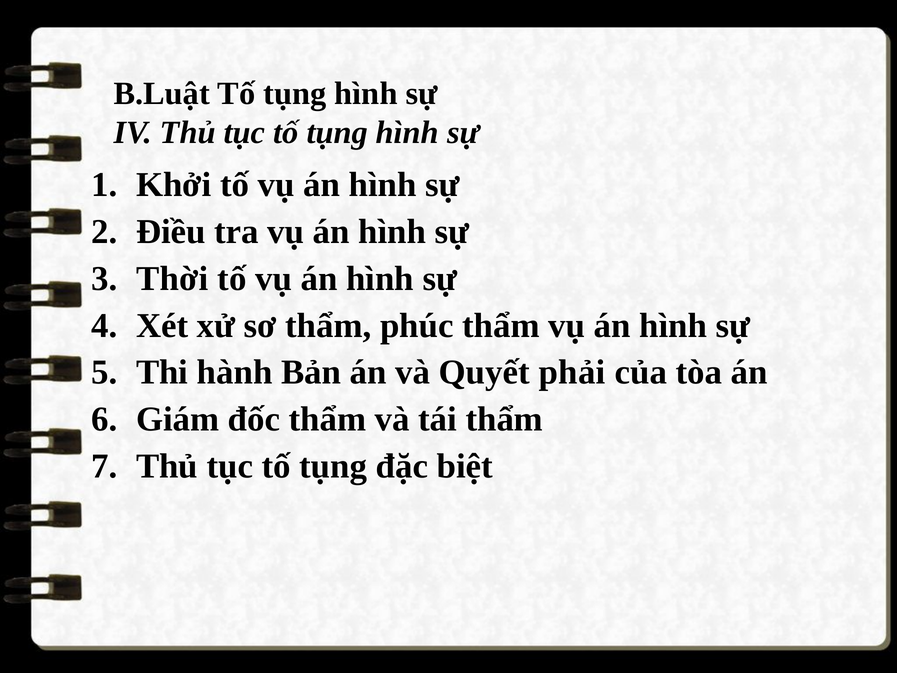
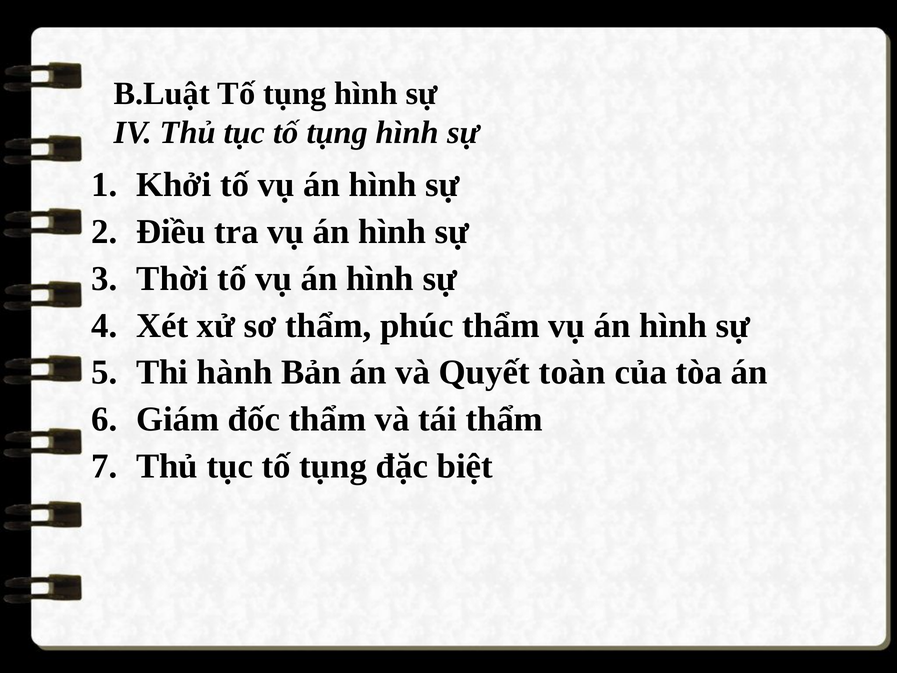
phải: phải -> toàn
